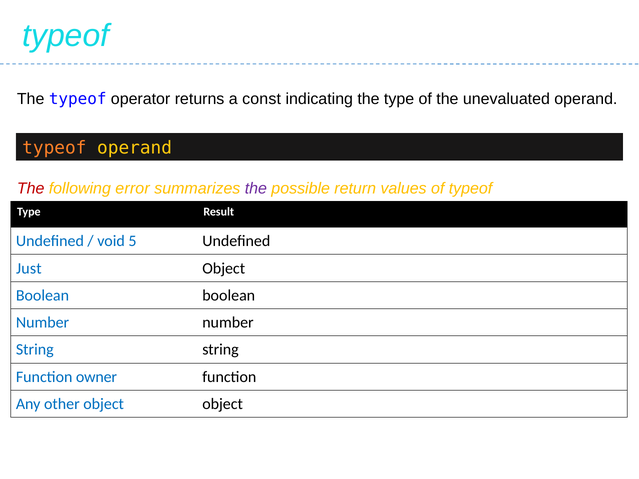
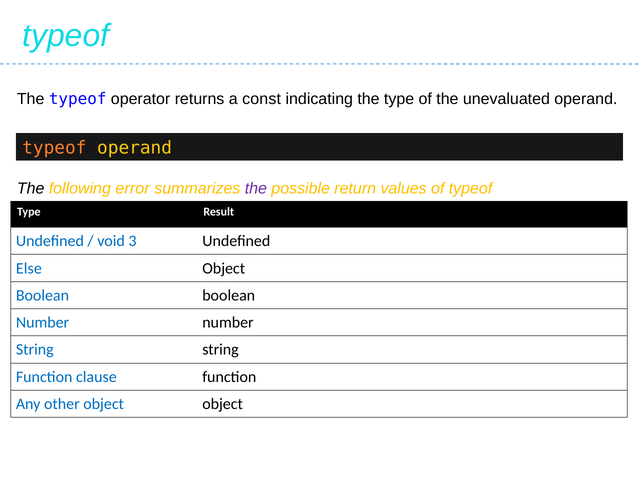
The at (31, 189) colour: red -> black
5: 5 -> 3
Just: Just -> Else
owner: owner -> clause
